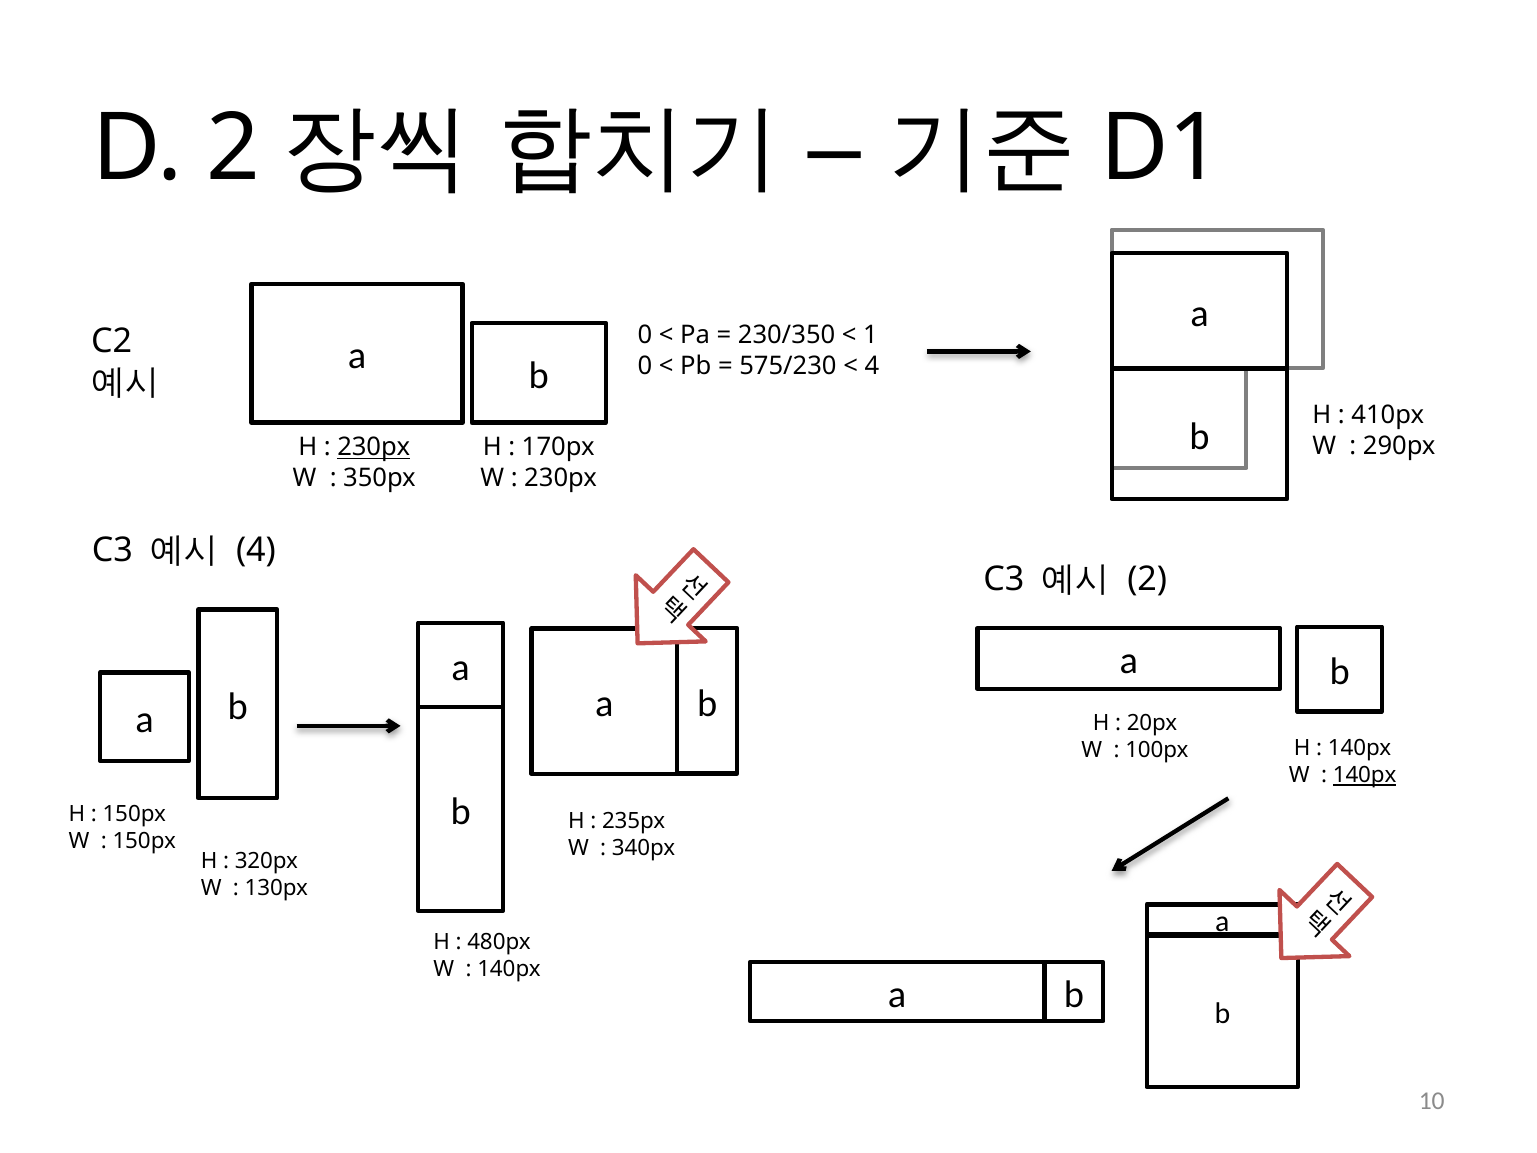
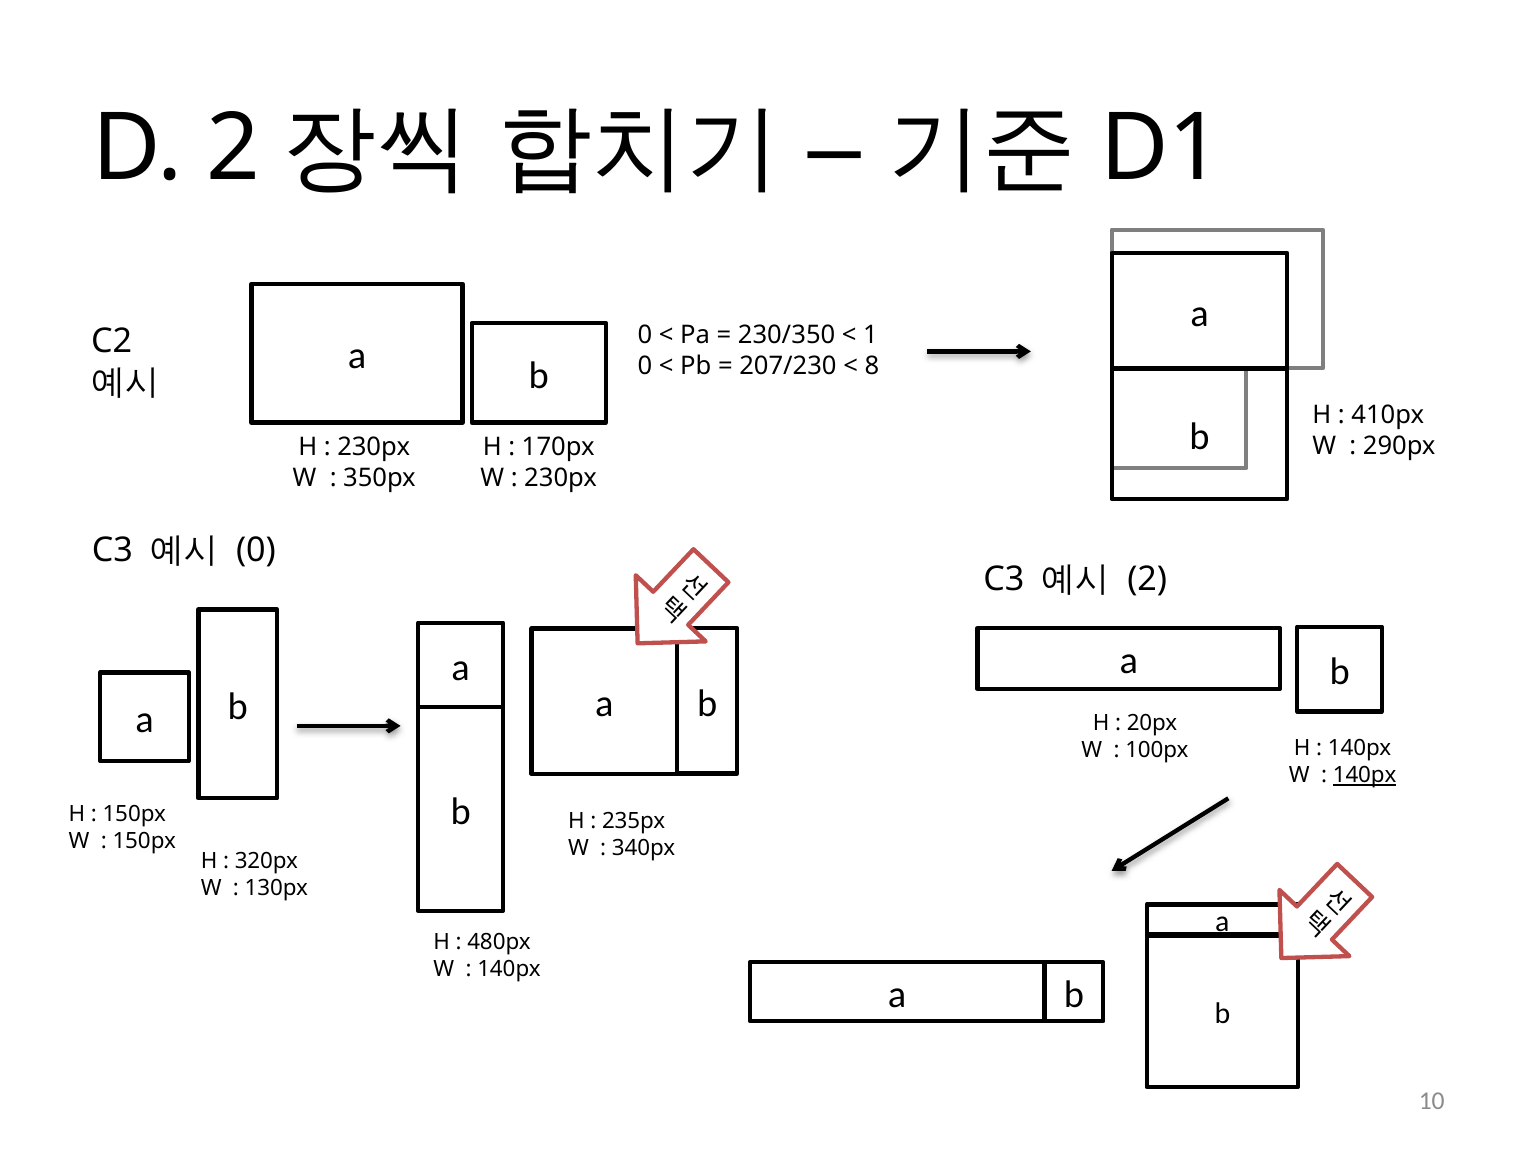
575/230: 575/230 -> 207/230
4 at (872, 366): 4 -> 8
230px at (374, 447) underline: present -> none
4 at (256, 550): 4 -> 0
